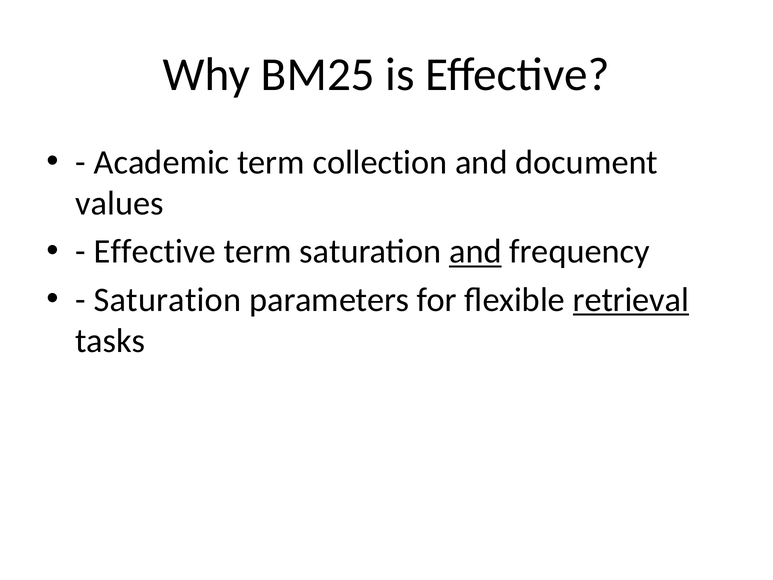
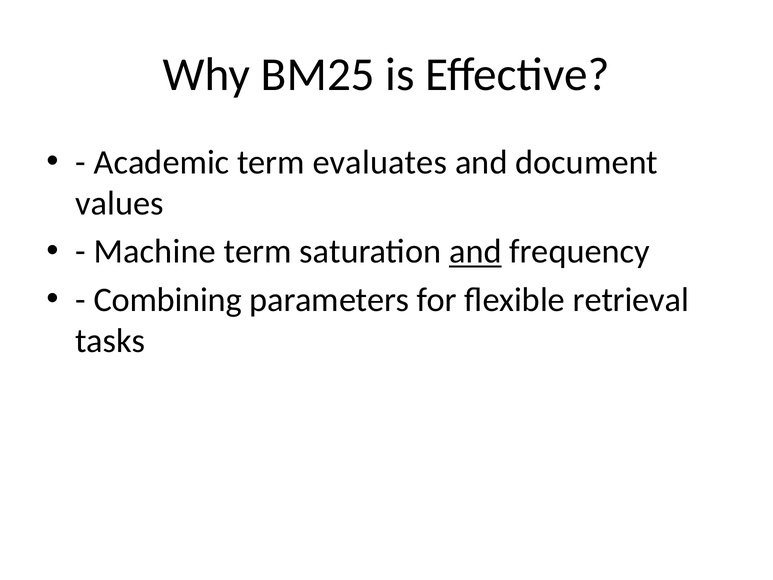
collection: collection -> evaluates
Effective at (155, 252): Effective -> Machine
Saturation at (167, 300): Saturation -> Combining
retrieval underline: present -> none
